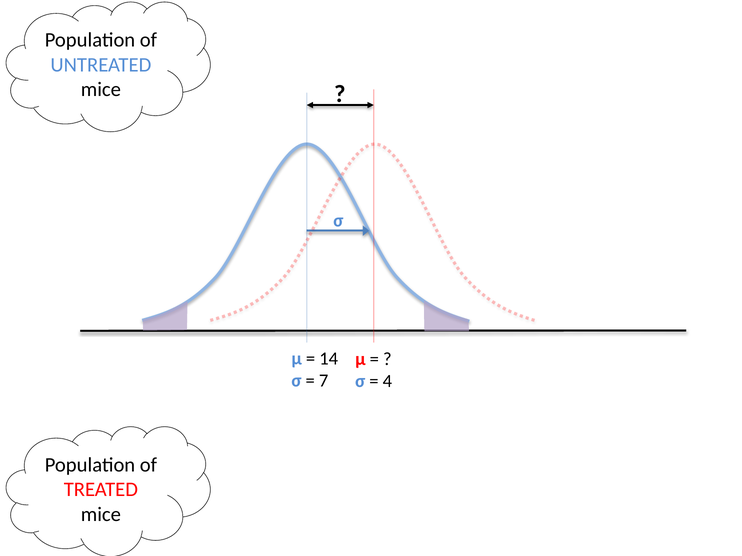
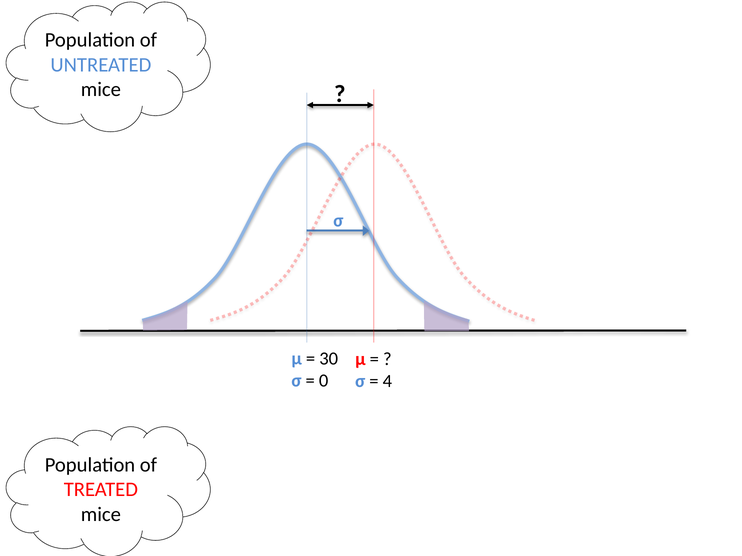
14: 14 -> 30
7: 7 -> 0
